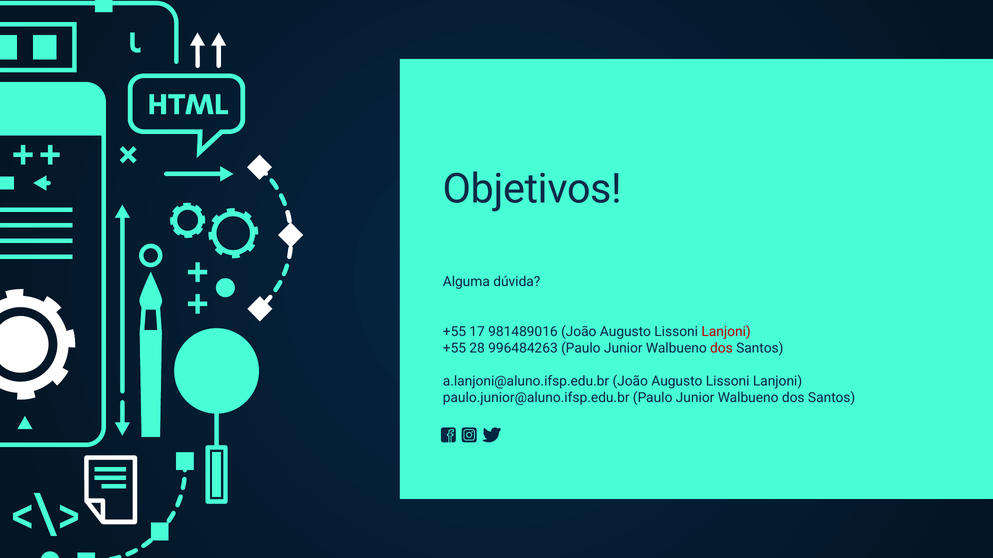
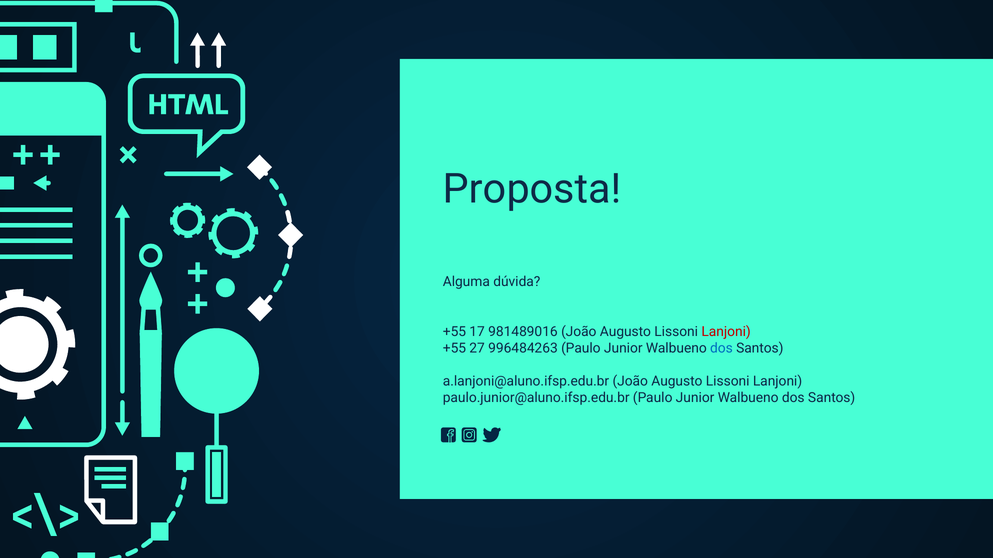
Objetivos: Objetivos -> Proposta
28: 28 -> 27
dos at (721, 348) colour: red -> blue
